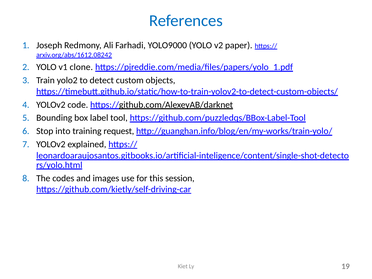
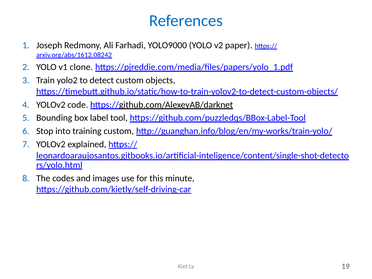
training request: request -> custom
session: session -> minute
